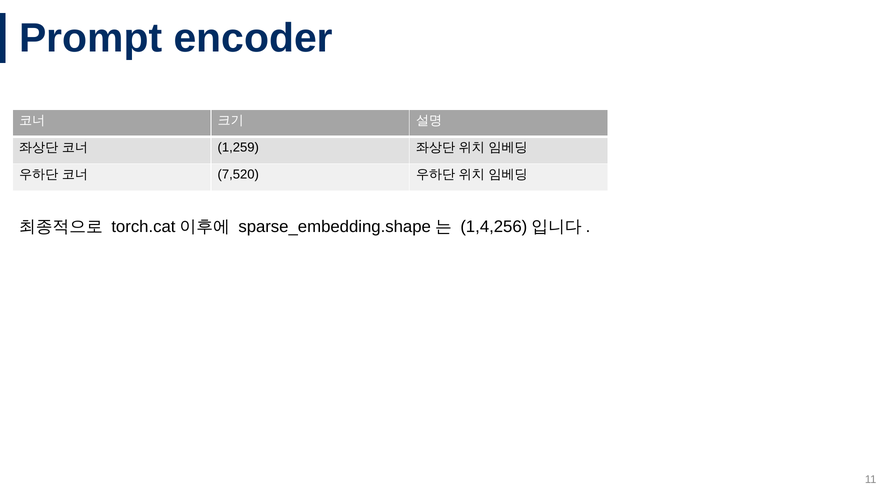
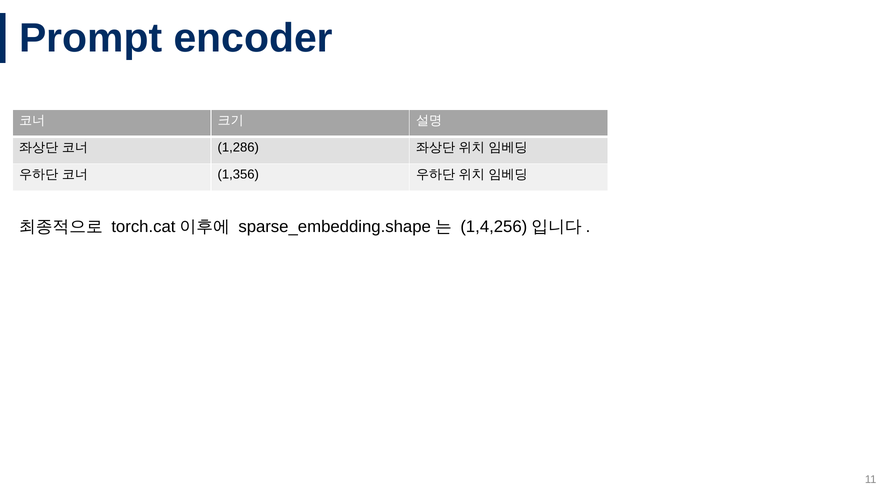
1,259: 1,259 -> 1,286
7,520: 7,520 -> 1,356
